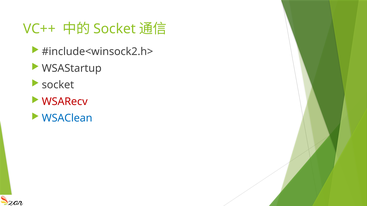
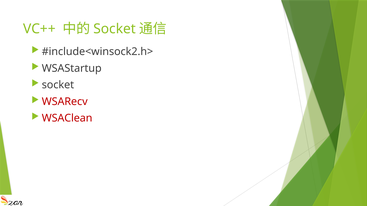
WSAClean colour: blue -> red
